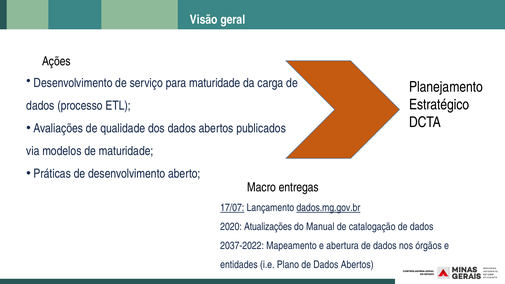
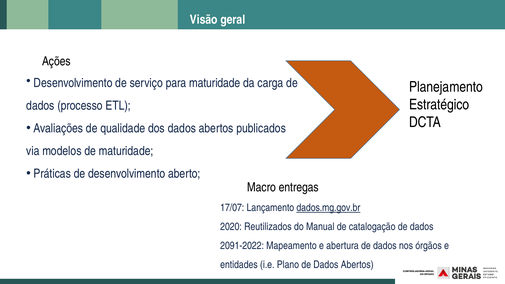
17/07 underline: present -> none
Atualizações: Atualizações -> Reutilizados
2037-2022: 2037-2022 -> 2091-2022
